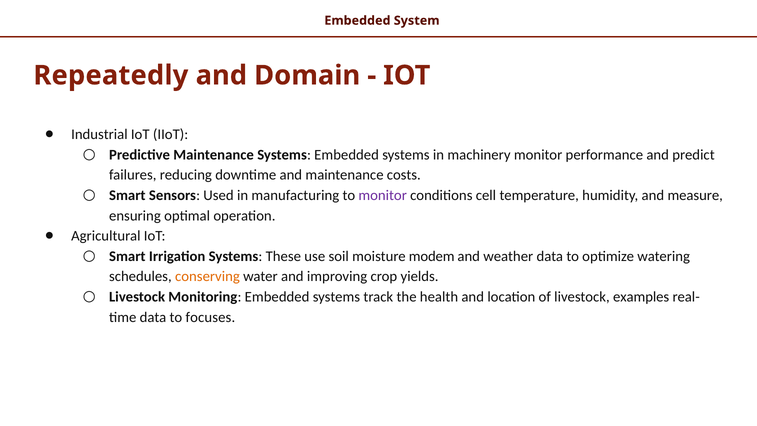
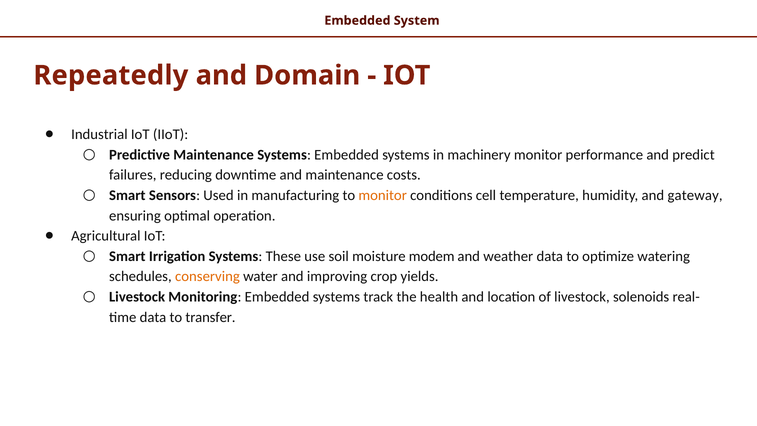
monitor at (383, 195) colour: purple -> orange
measure: measure -> gateway
examples: examples -> solenoids
focuses: focuses -> transfer
